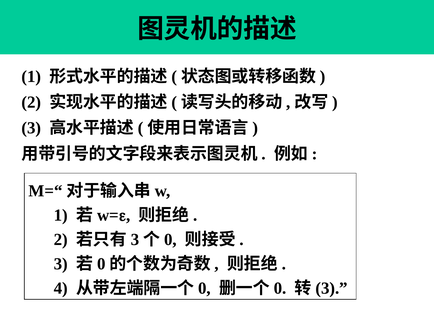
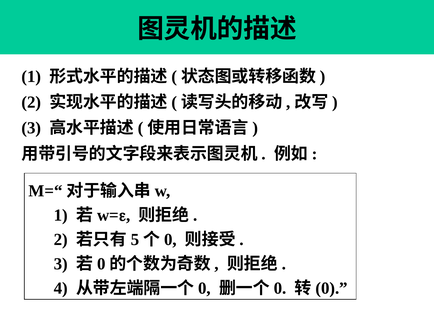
3 at (135, 239): 3 -> 5
3 at (332, 288): 3 -> 0
